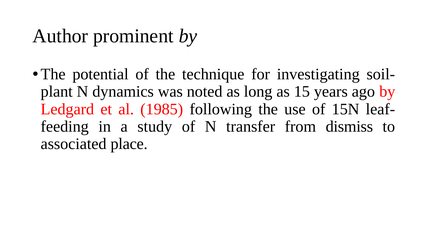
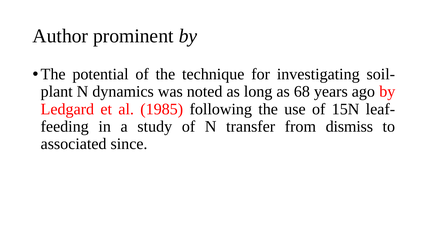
15: 15 -> 68
place: place -> since
